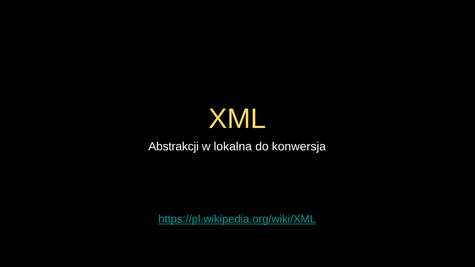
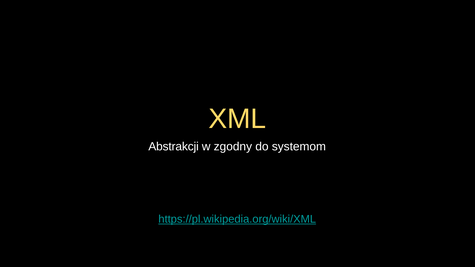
lokalna: lokalna -> zgodny
konwersja: konwersja -> systemom
